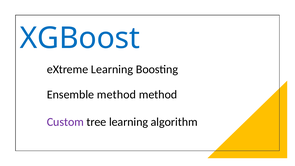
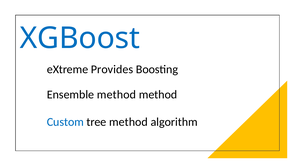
eXtreme Learning: Learning -> Provides
Custom colour: purple -> blue
tree learning: learning -> method
